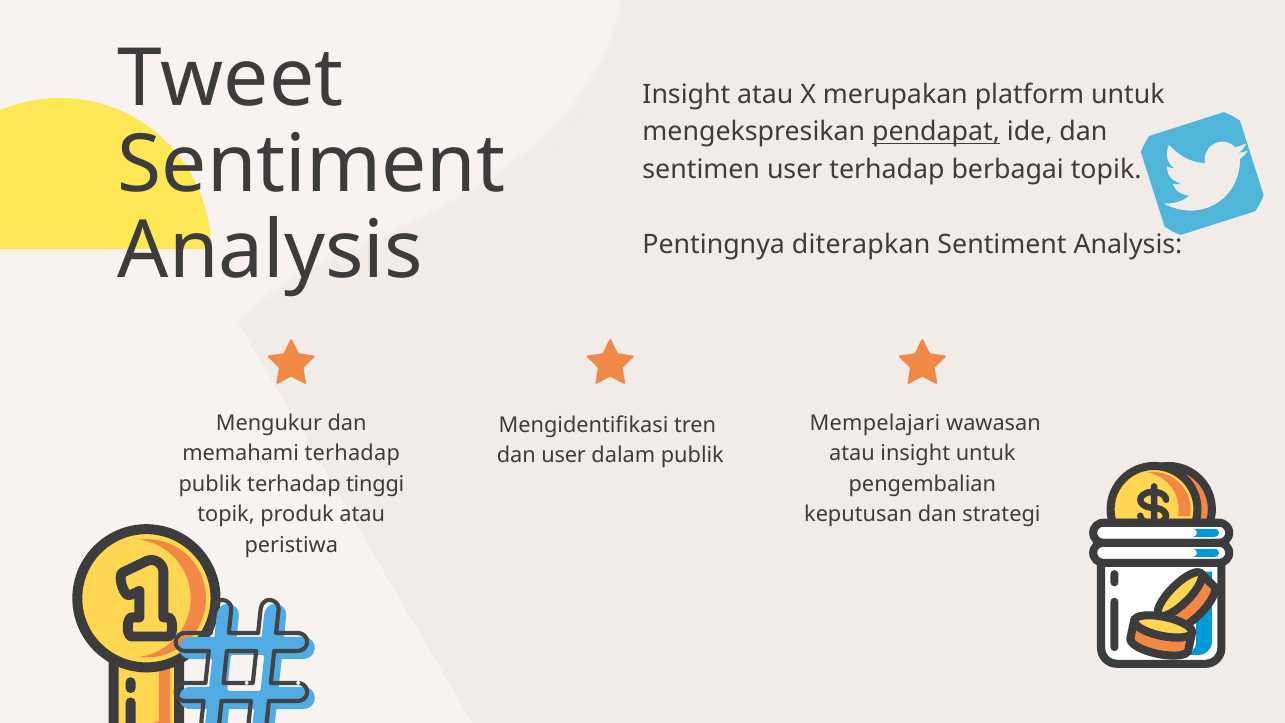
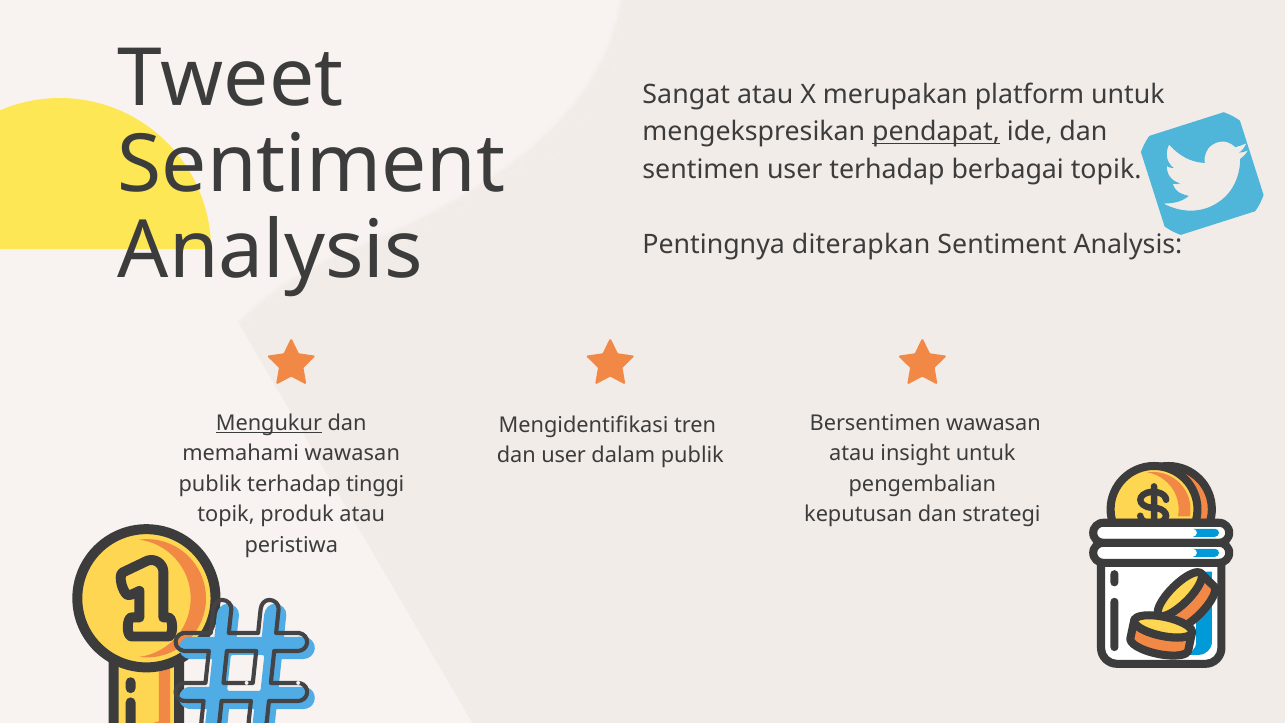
Insight at (686, 94): Insight -> Sangat
Mengukur underline: none -> present
Mempelajari: Mempelajari -> Bersentimen
memahami terhadap: terhadap -> wawasan
